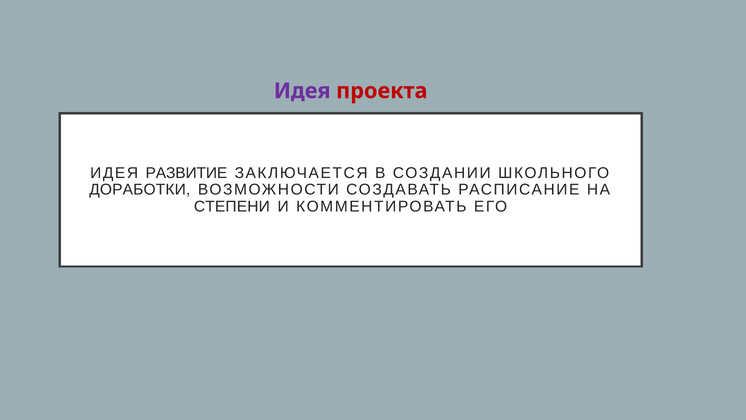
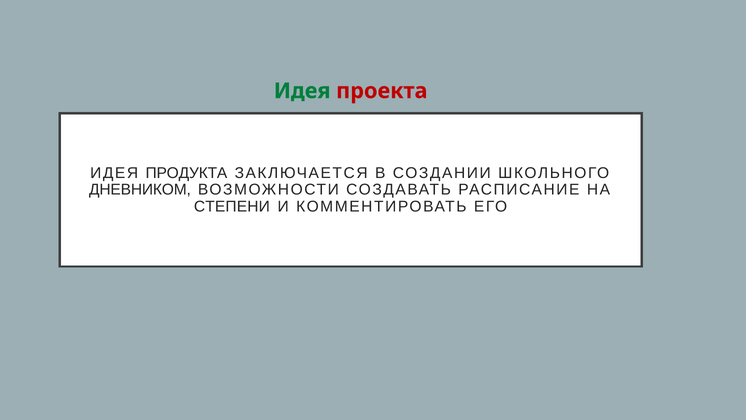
Идея at (302, 91) colour: purple -> green
РАЗВИТИЕ: РАЗВИТИЕ -> ПРОДУКТА
ДОРАБОТКИ: ДОРАБОТКИ -> ДНЕВНИКОМ
